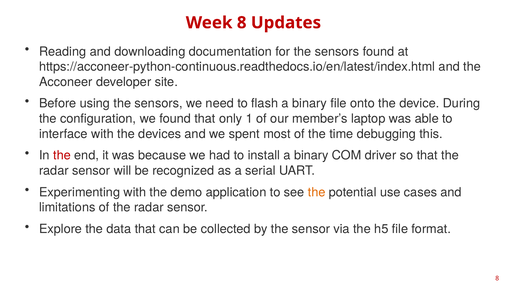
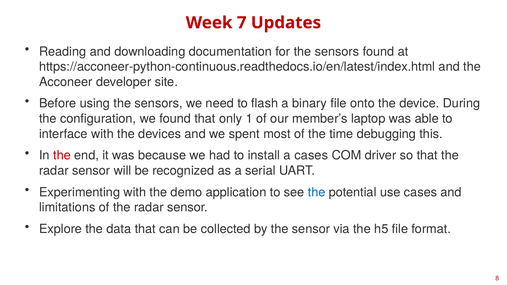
Week 8: 8 -> 7
install a binary: binary -> cases
the at (317, 192) colour: orange -> blue
